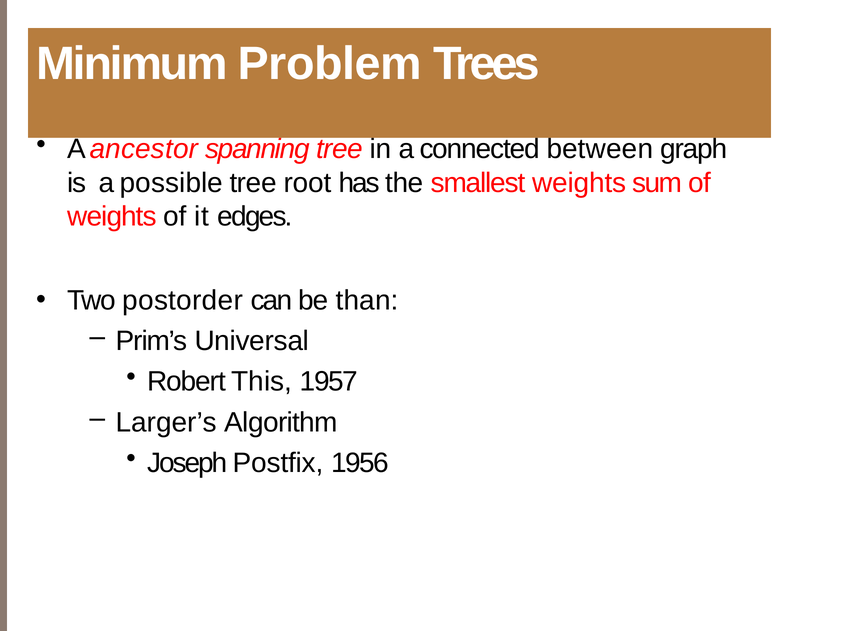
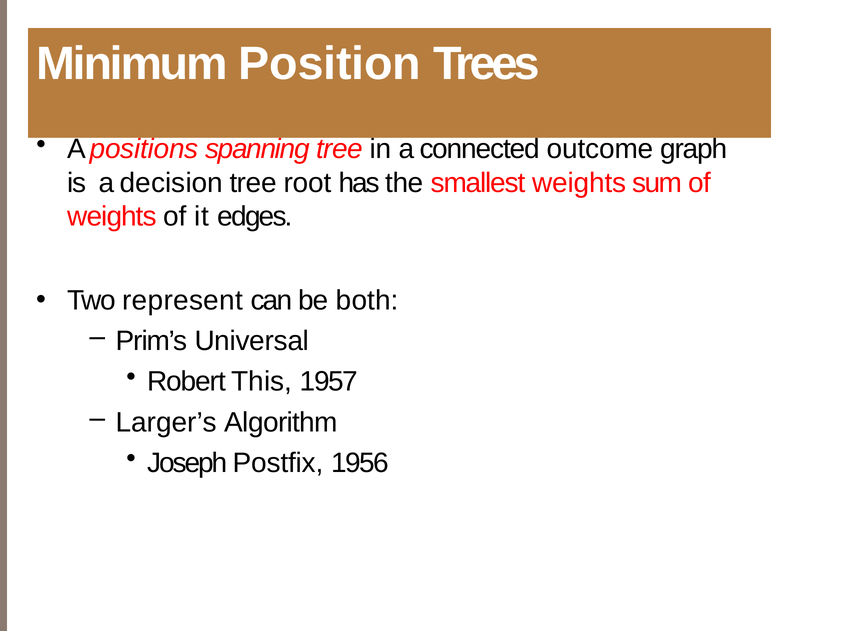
Problem: Problem -> Position
ancestor: ancestor -> positions
between: between -> outcome
possible: possible -> decision
postorder: postorder -> represent
than: than -> both
